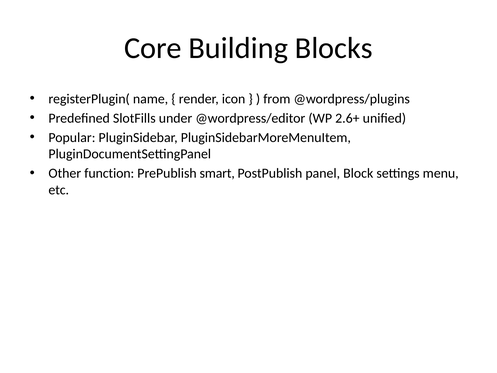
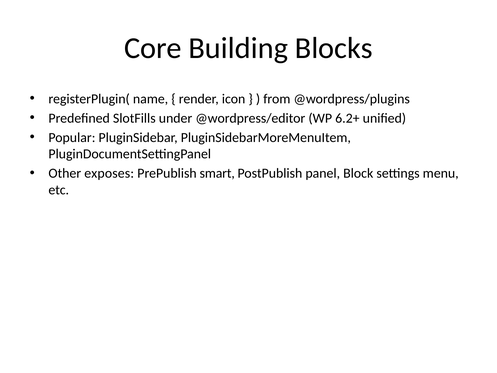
2.6+: 2.6+ -> 6.2+
function: function -> exposes
